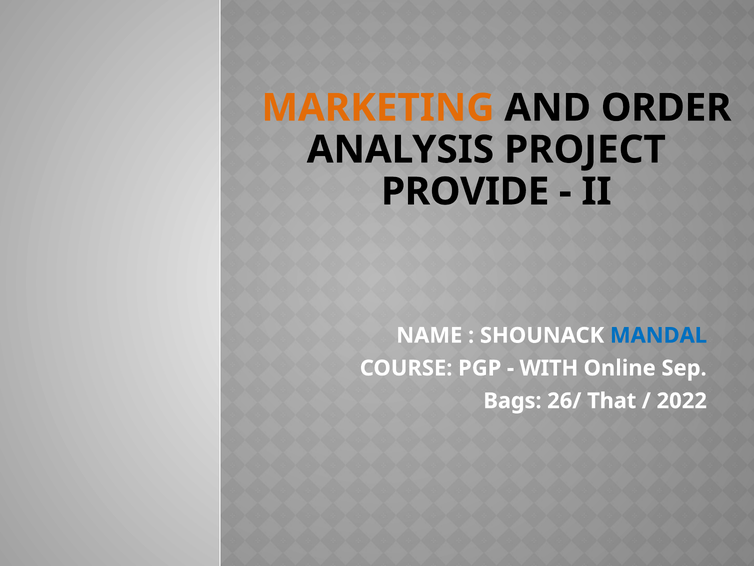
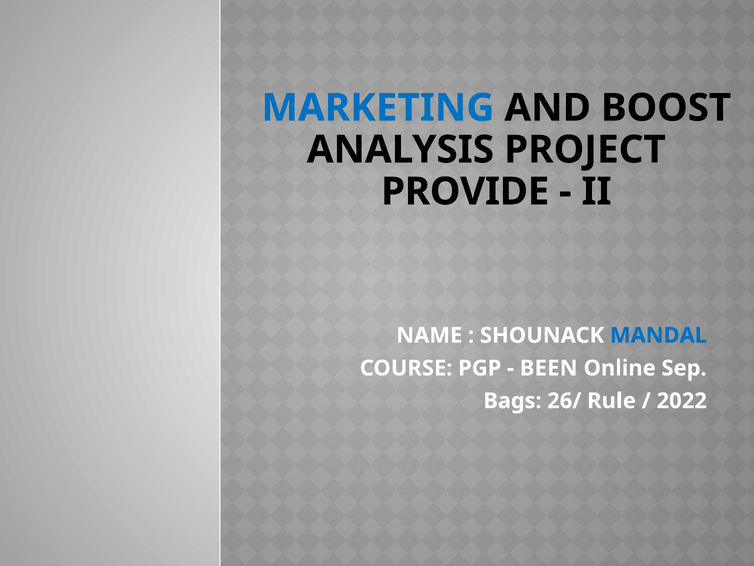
MARKETING colour: orange -> blue
ORDER: ORDER -> BOOST
WITH: WITH -> BEEN
That: That -> Rule
